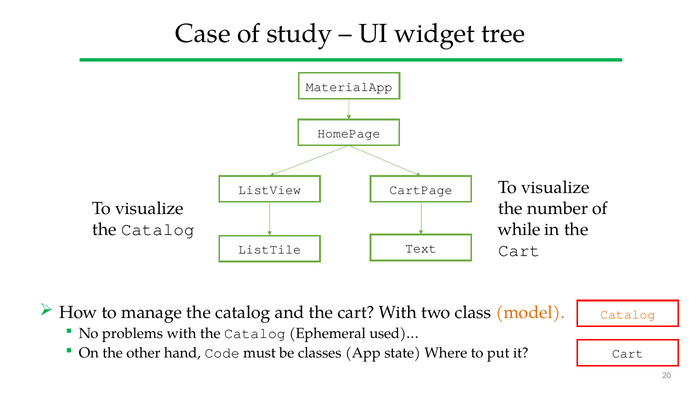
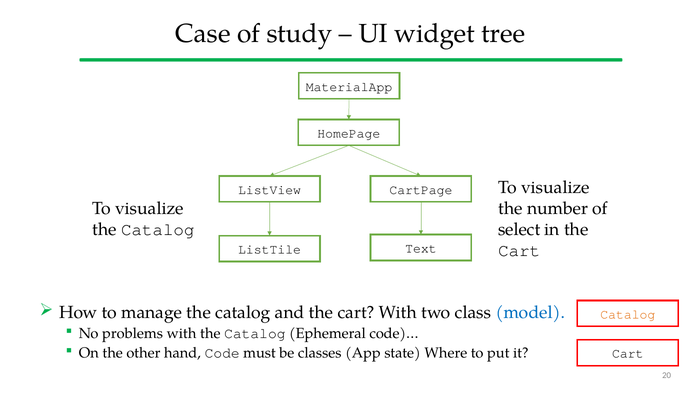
while: while -> select
model colour: orange -> blue
used)…: used)… -> code)…
